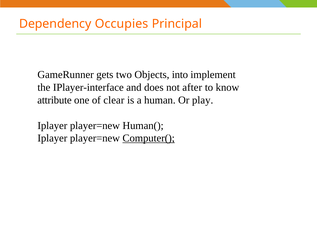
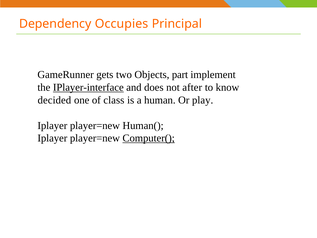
into: into -> part
IPlayer-interface underline: none -> present
attribute: attribute -> decided
clear: clear -> class
